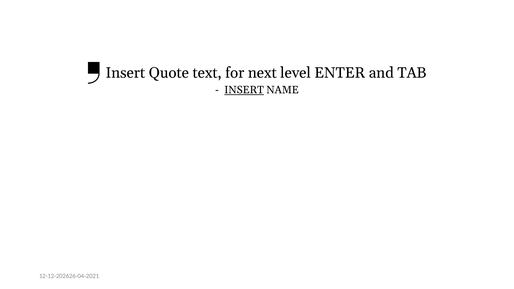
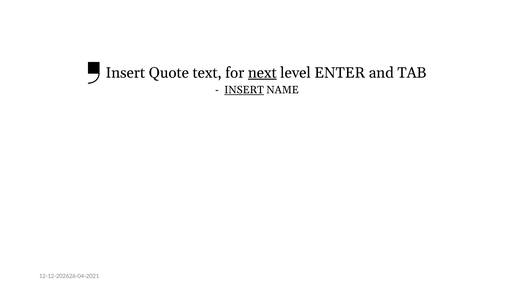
next underline: none -> present
